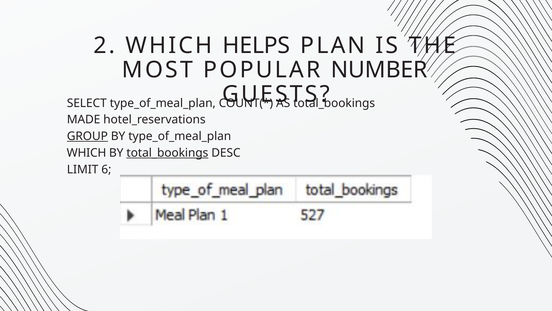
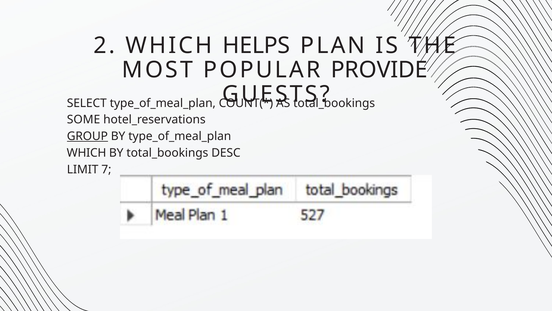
NUMBER: NUMBER -> PROVIDE
MADE: MADE -> SOME
total_bookings at (167, 153) underline: present -> none
6: 6 -> 7
